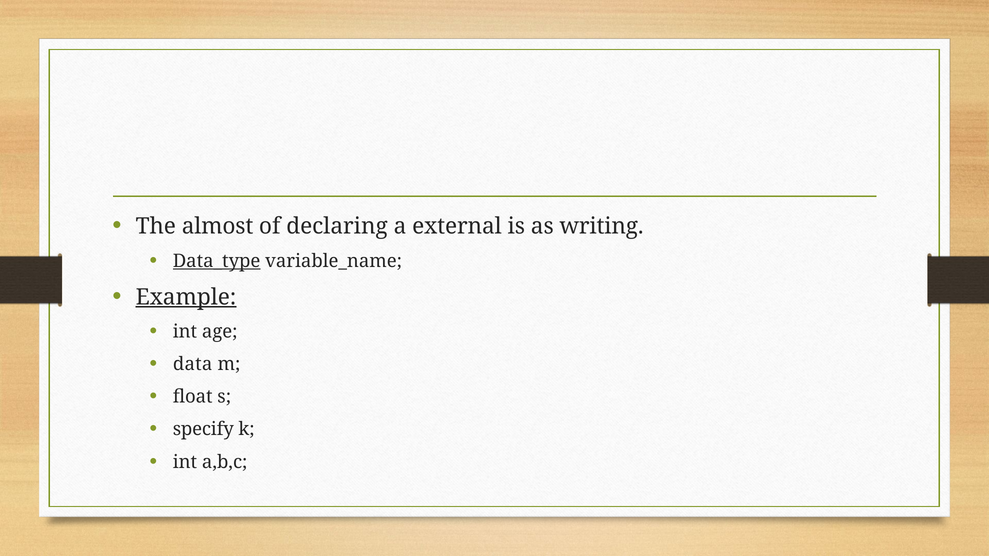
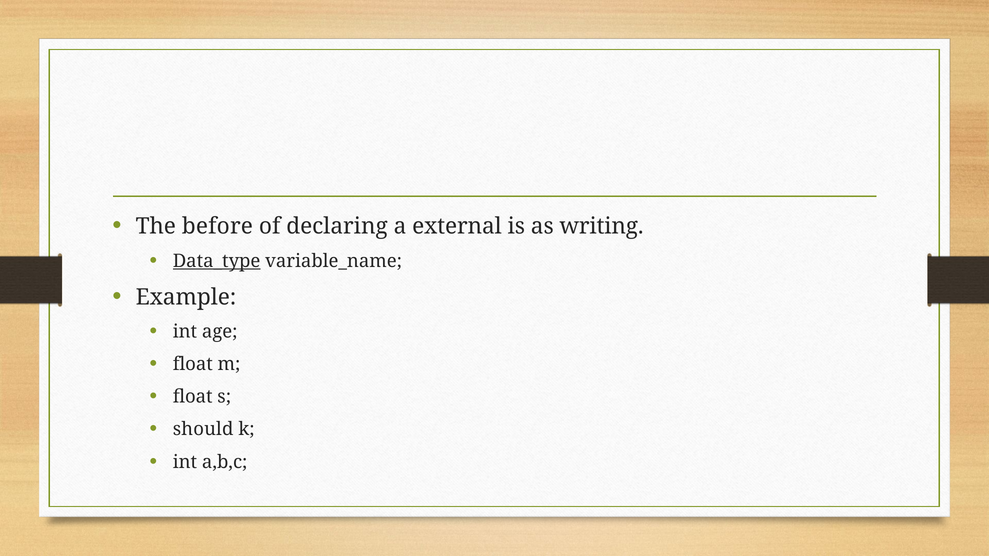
almost: almost -> before
Example underline: present -> none
data at (193, 364): data -> float
specify: specify -> should
